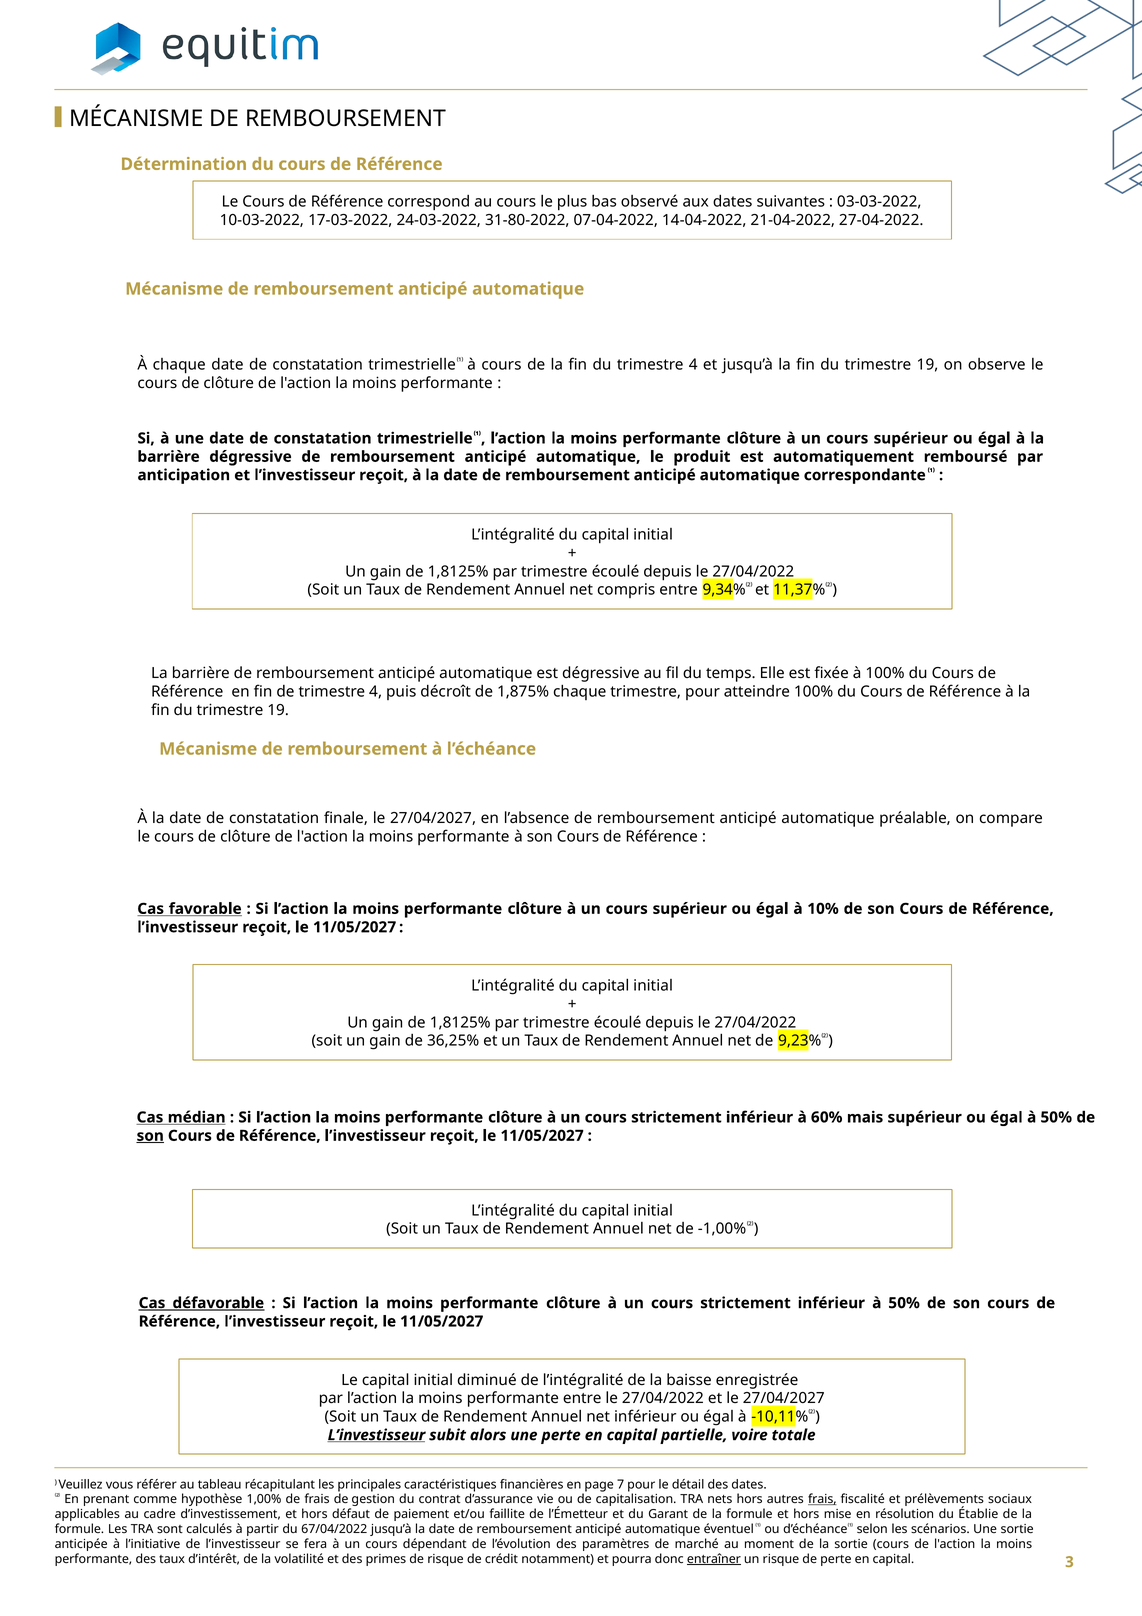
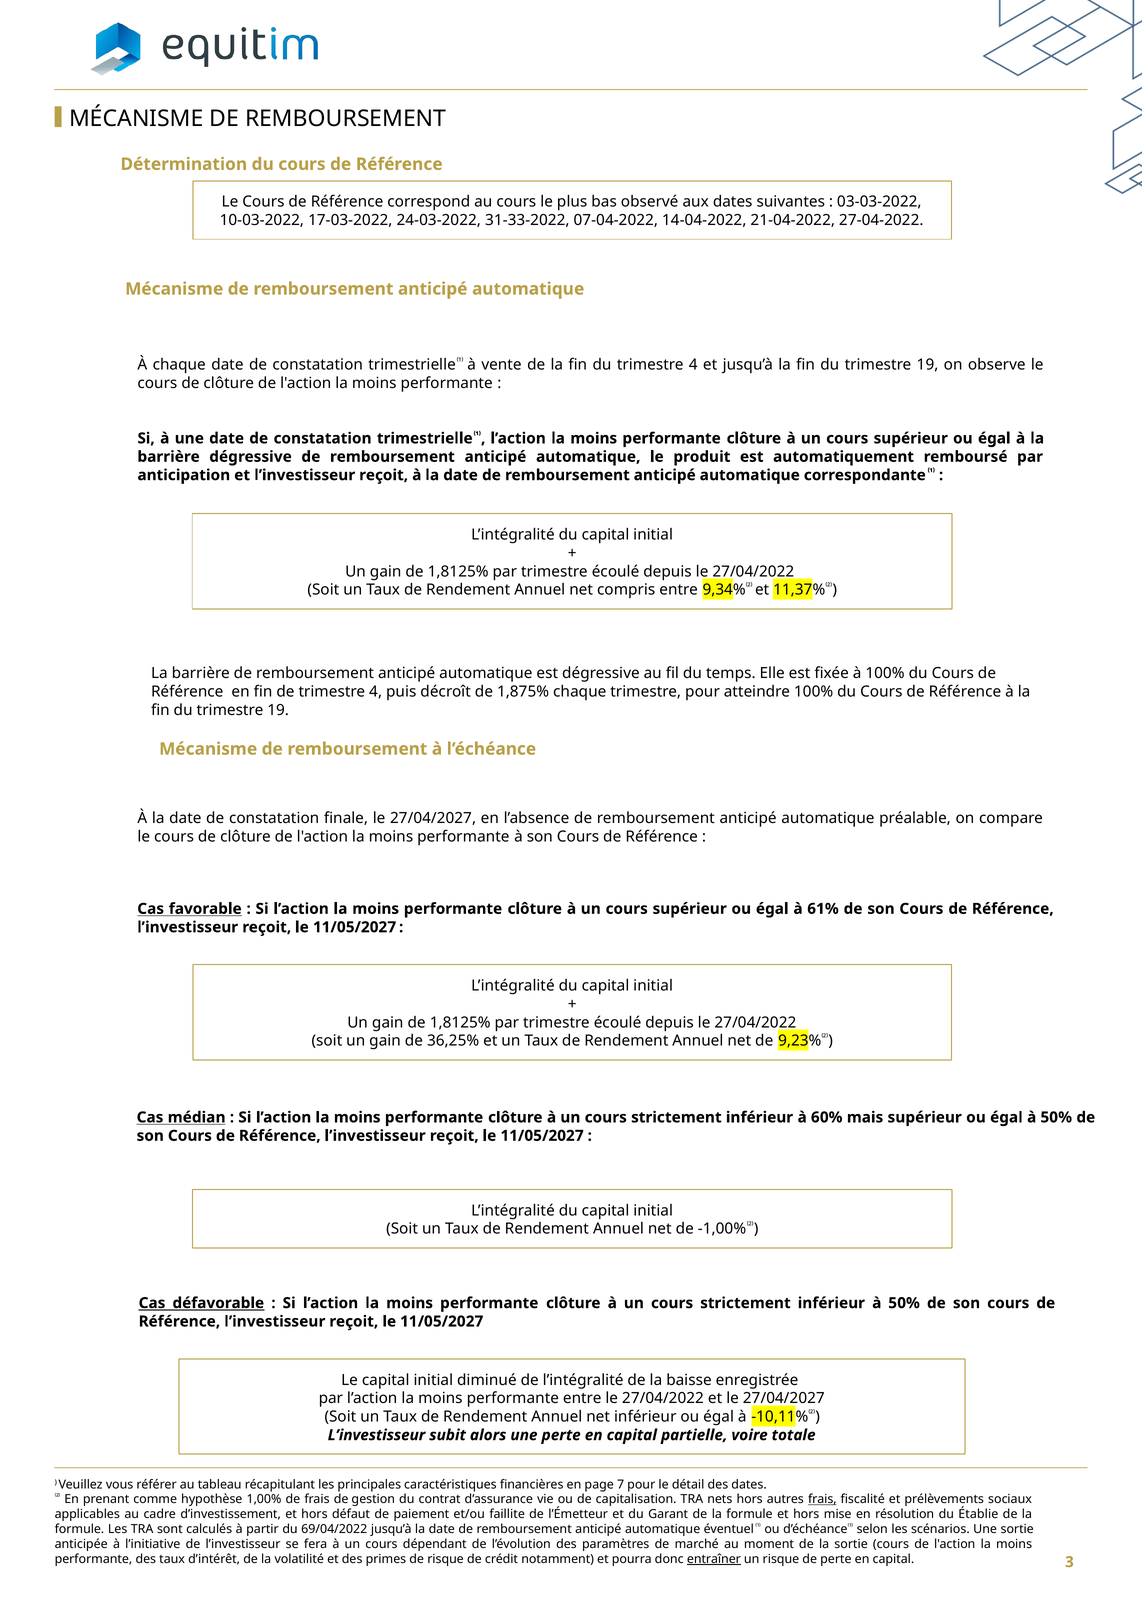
31-80-2022: 31-80-2022 -> 31-33-2022
à cours: cours -> vente
10%: 10% -> 61%
son at (150, 1135) underline: present -> none
L’investisseur at (376, 1434) underline: present -> none
67/04/2022: 67/04/2022 -> 69/04/2022
